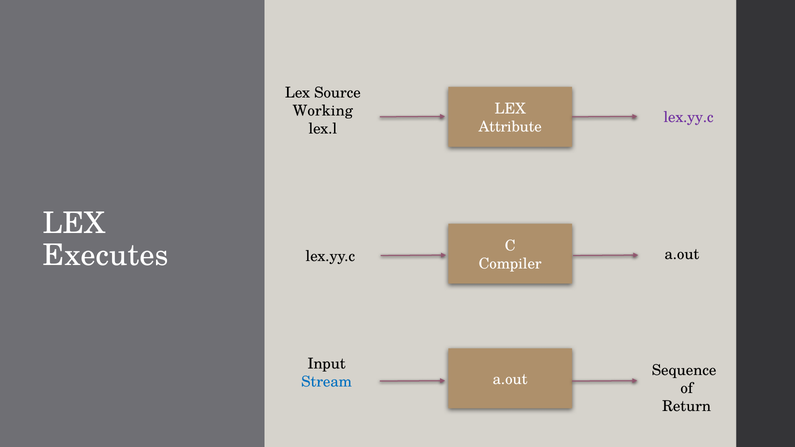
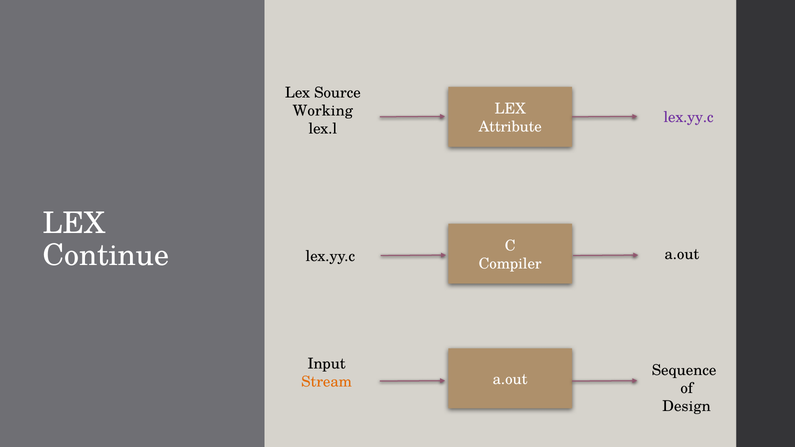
Executes: Executes -> Continue
Stream colour: blue -> orange
Return: Return -> Design
